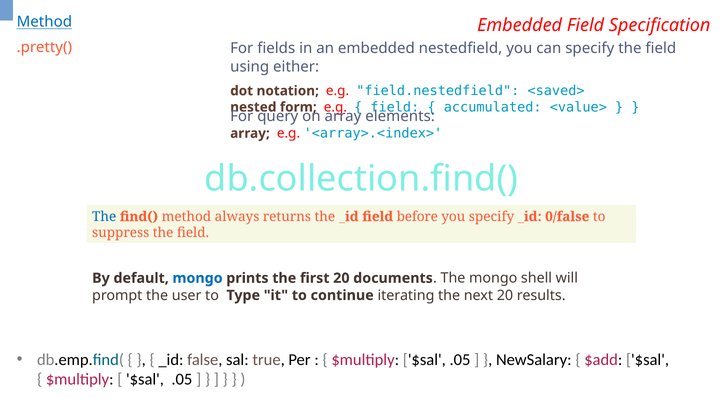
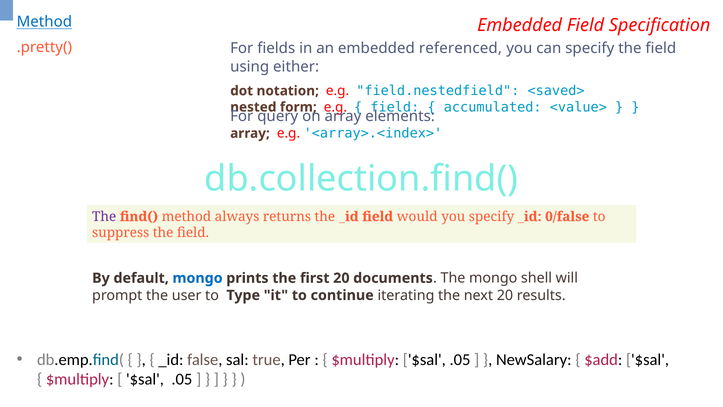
nestedfield: nestedfield -> referenced
The at (104, 216) colour: blue -> purple
before: before -> would
